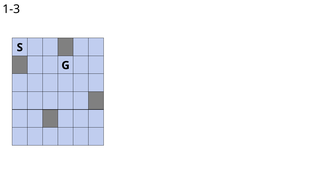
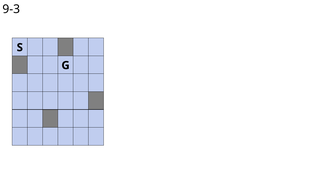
1-3: 1-3 -> 9-3
